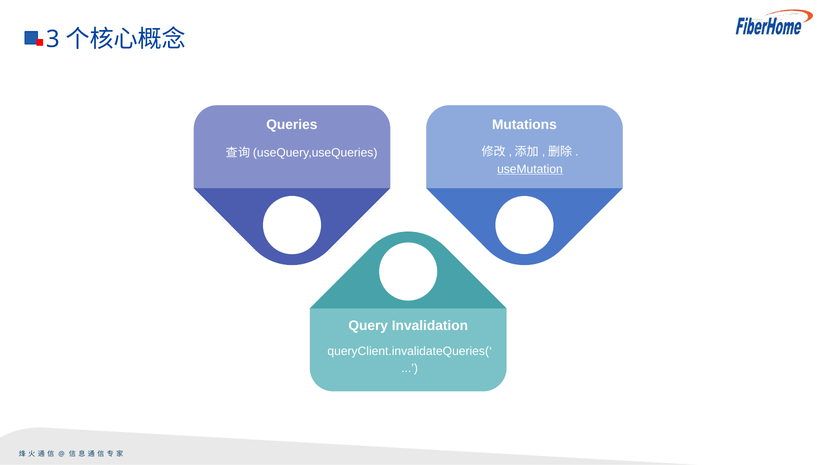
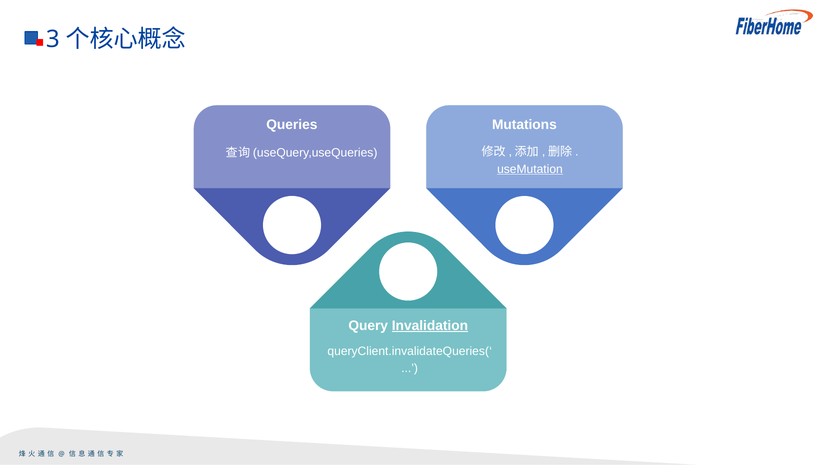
Invalidation underline: none -> present
